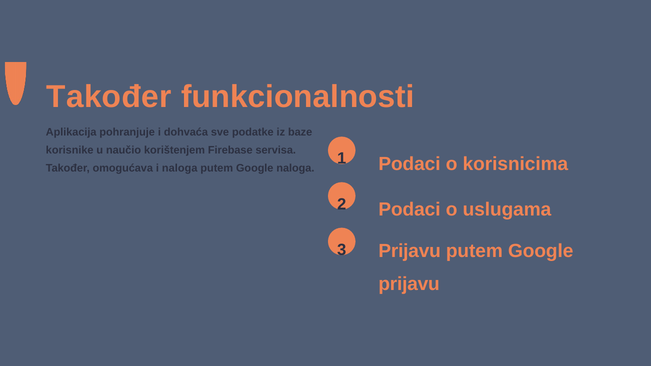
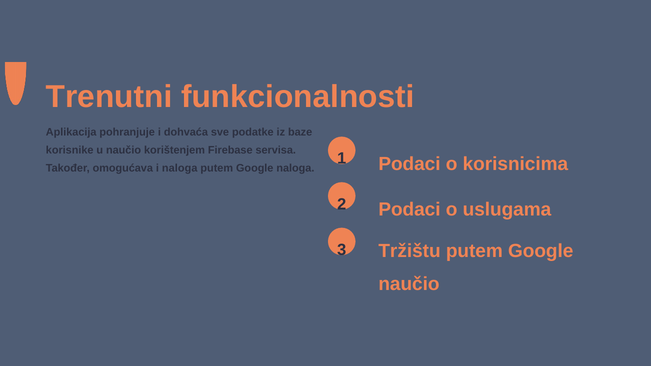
Također at (109, 97): Također -> Trenutni
Prijavu at (410, 251): Prijavu -> Tržištu
prijavu at (409, 284): prijavu -> naučio
